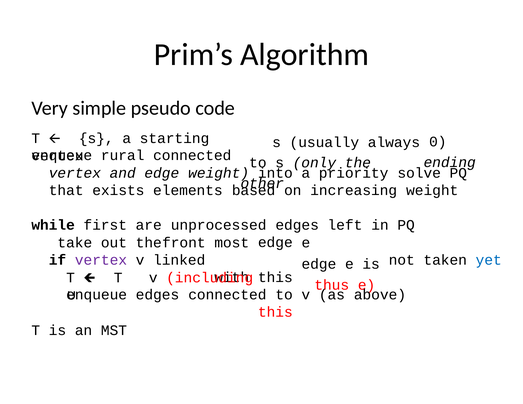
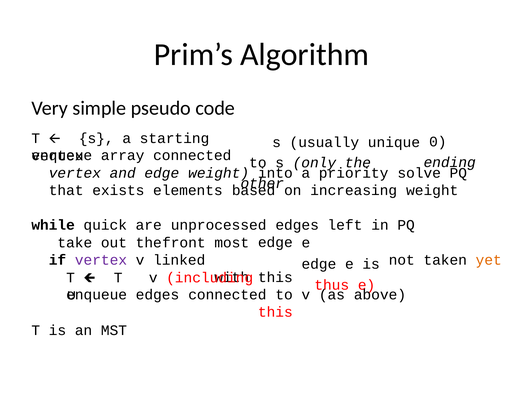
always: always -> unique
rural: rural -> array
first: first -> quick
yet colour: blue -> orange
